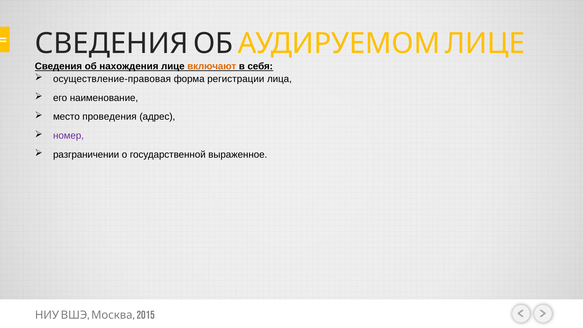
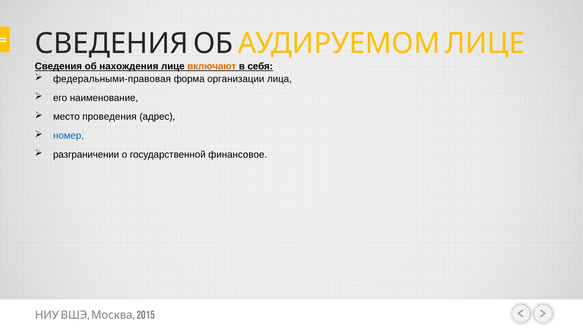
осуществление-правовая: осуществление-правовая -> федеральными-правовая
регистрации: регистрации -> организации
номер colour: purple -> blue
выраженное: выраженное -> финансовое
